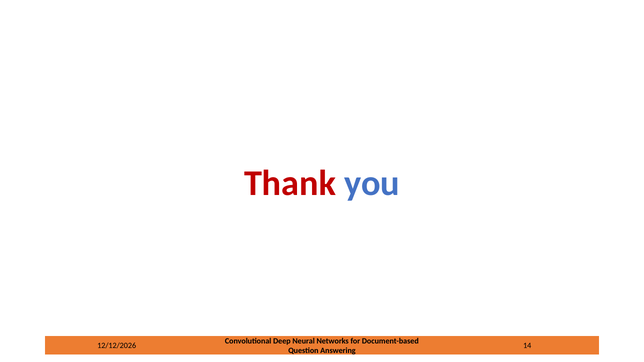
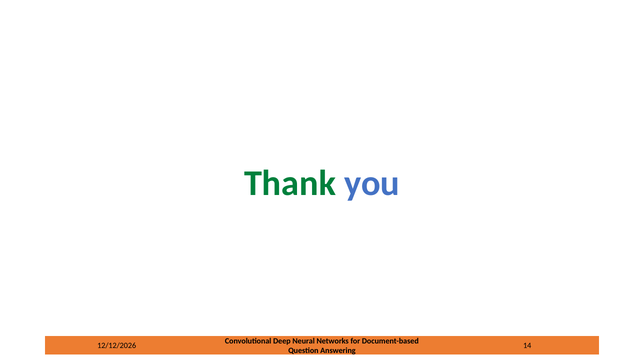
Thank colour: red -> green
